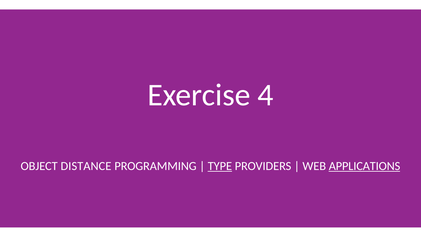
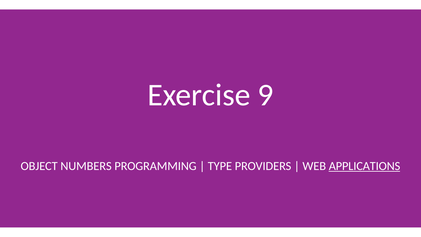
4: 4 -> 9
DISTANCE: DISTANCE -> NUMBERS
TYPE underline: present -> none
